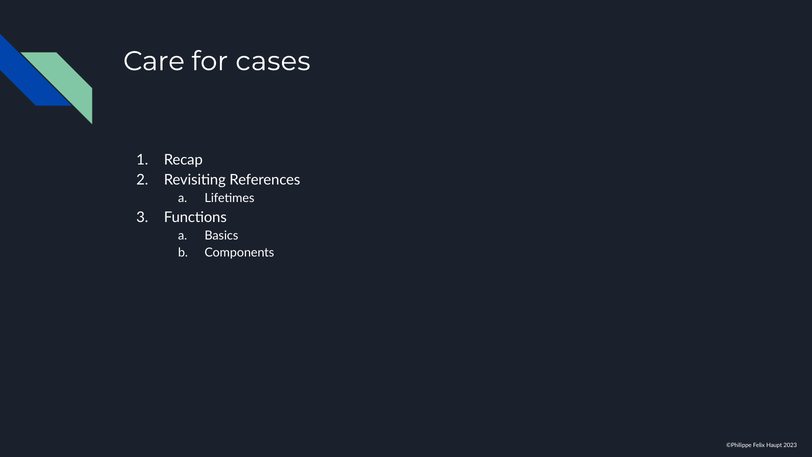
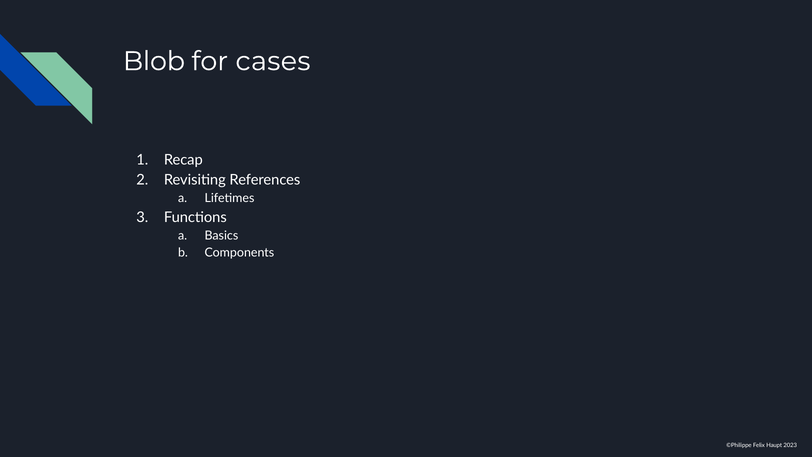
Care: Care -> Blob
